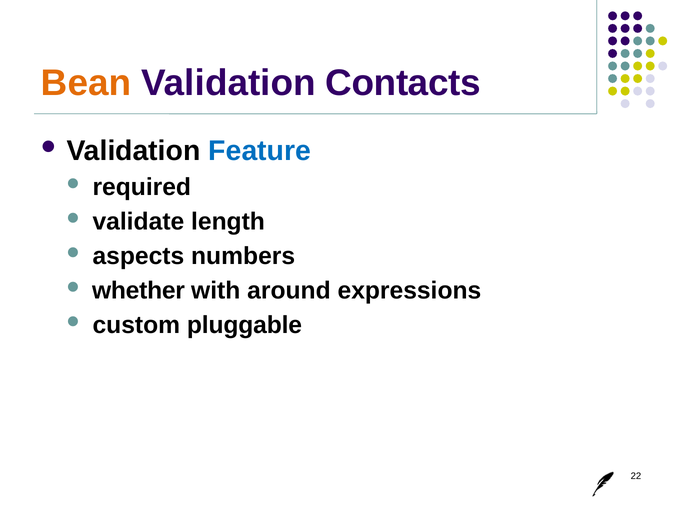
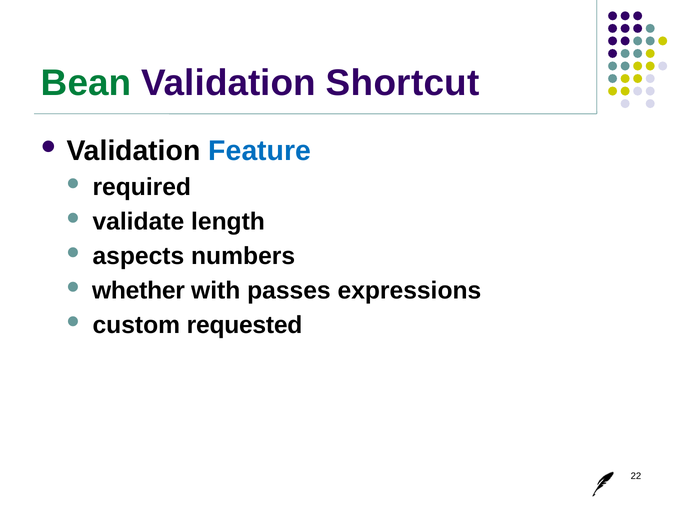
Bean colour: orange -> green
Contacts: Contacts -> Shortcut
around: around -> passes
pluggable: pluggable -> requested
